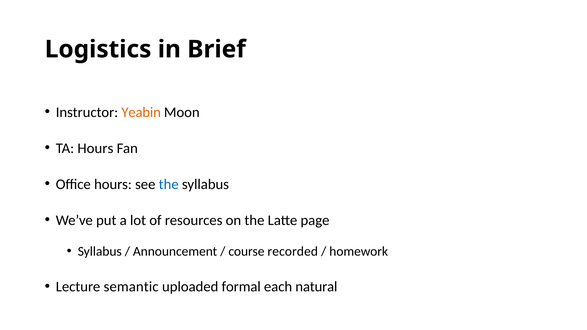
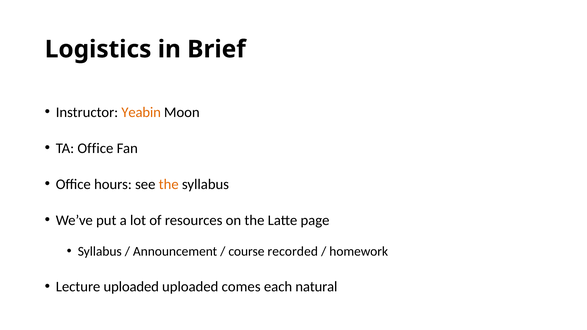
TA Hours: Hours -> Office
the at (169, 184) colour: blue -> orange
Lecture semantic: semantic -> uploaded
formal: formal -> comes
